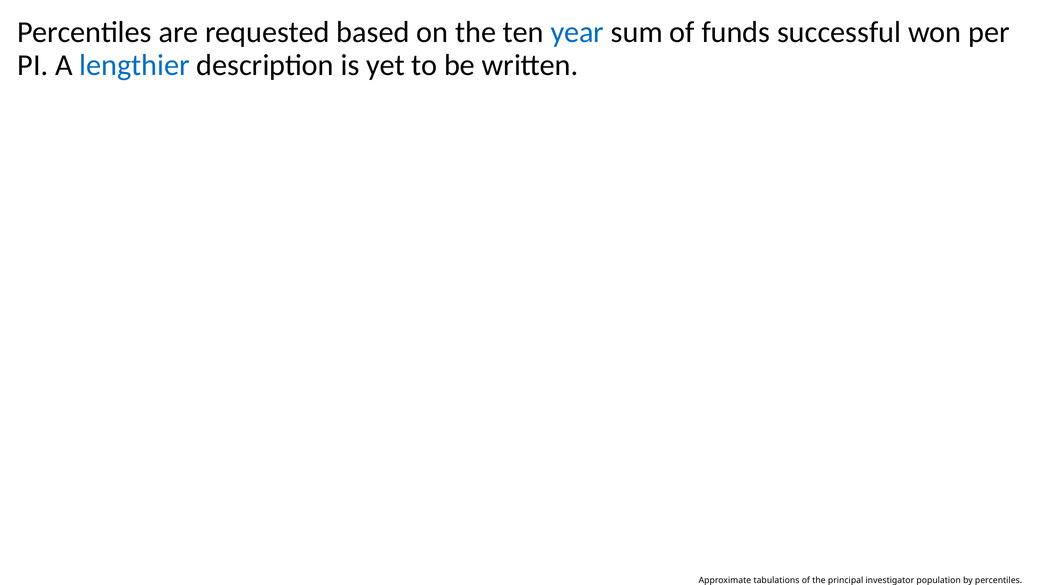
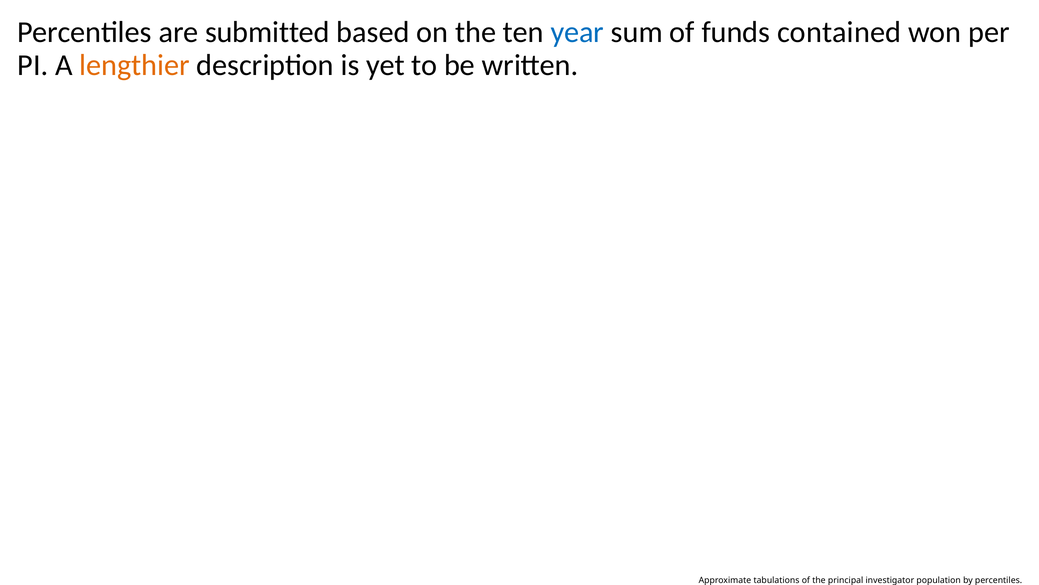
requested: requested -> submitted
successful: successful -> contained
lengthier colour: blue -> orange
